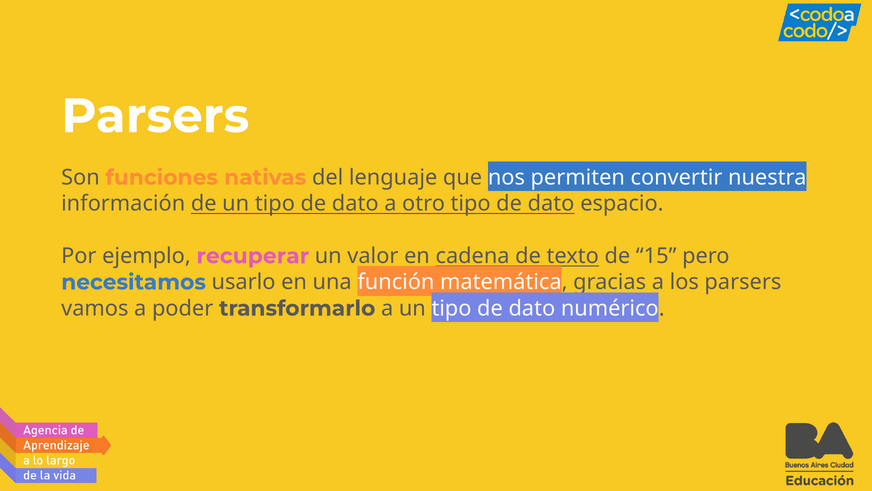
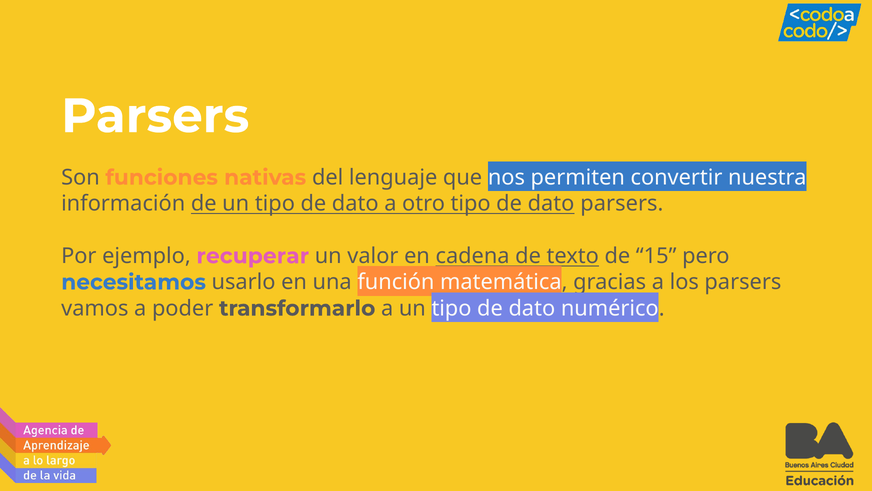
dato espacio: espacio -> parsers
